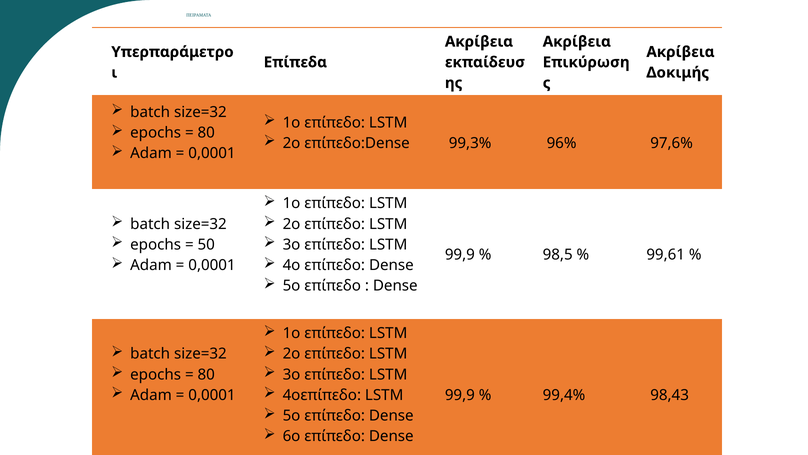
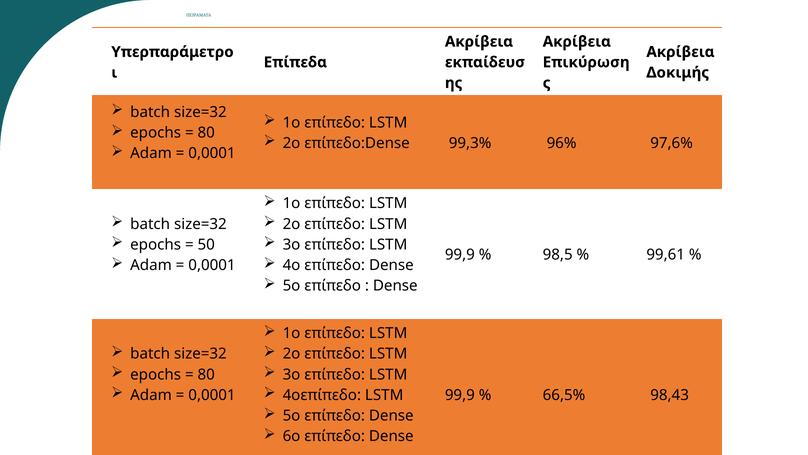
99,4%: 99,4% -> 66,5%
